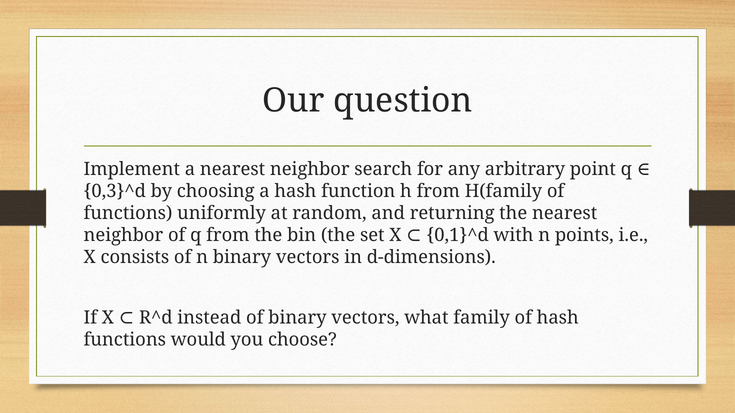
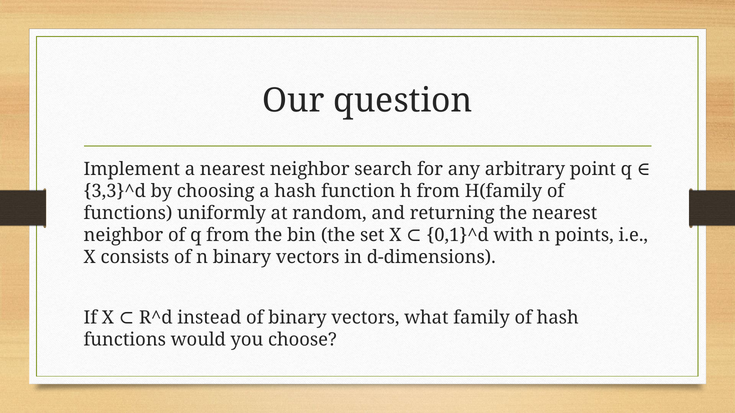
0,3}^d: 0,3}^d -> 3,3}^d
